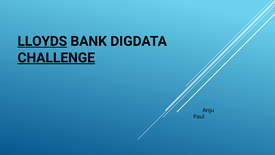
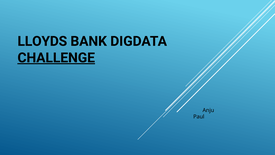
LLOYDS underline: present -> none
